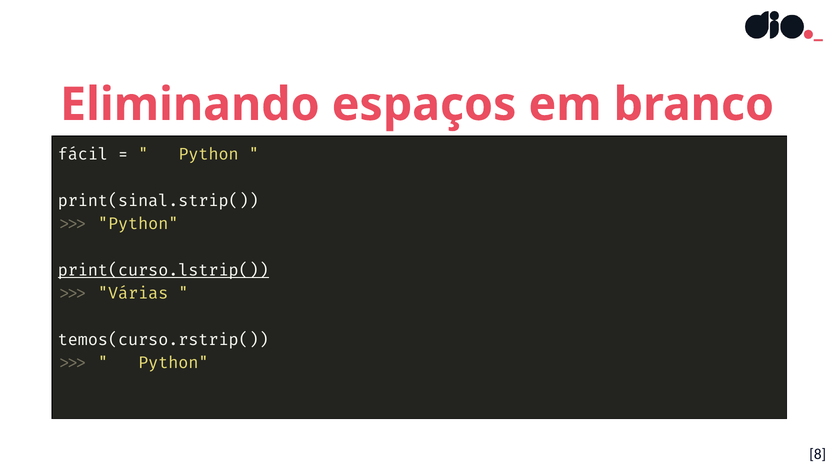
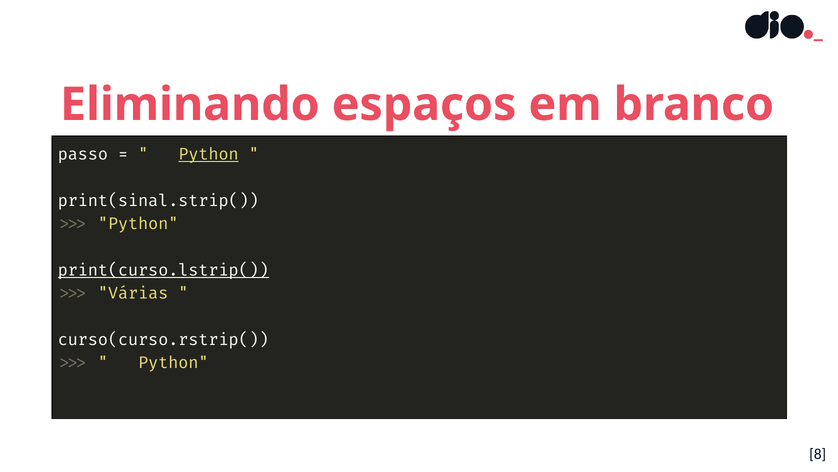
fácil: fácil -> passo
Python at (209, 154) underline: none -> present
temos(curso.rstrip(: temos(curso.rstrip( -> curso(curso.rstrip(
